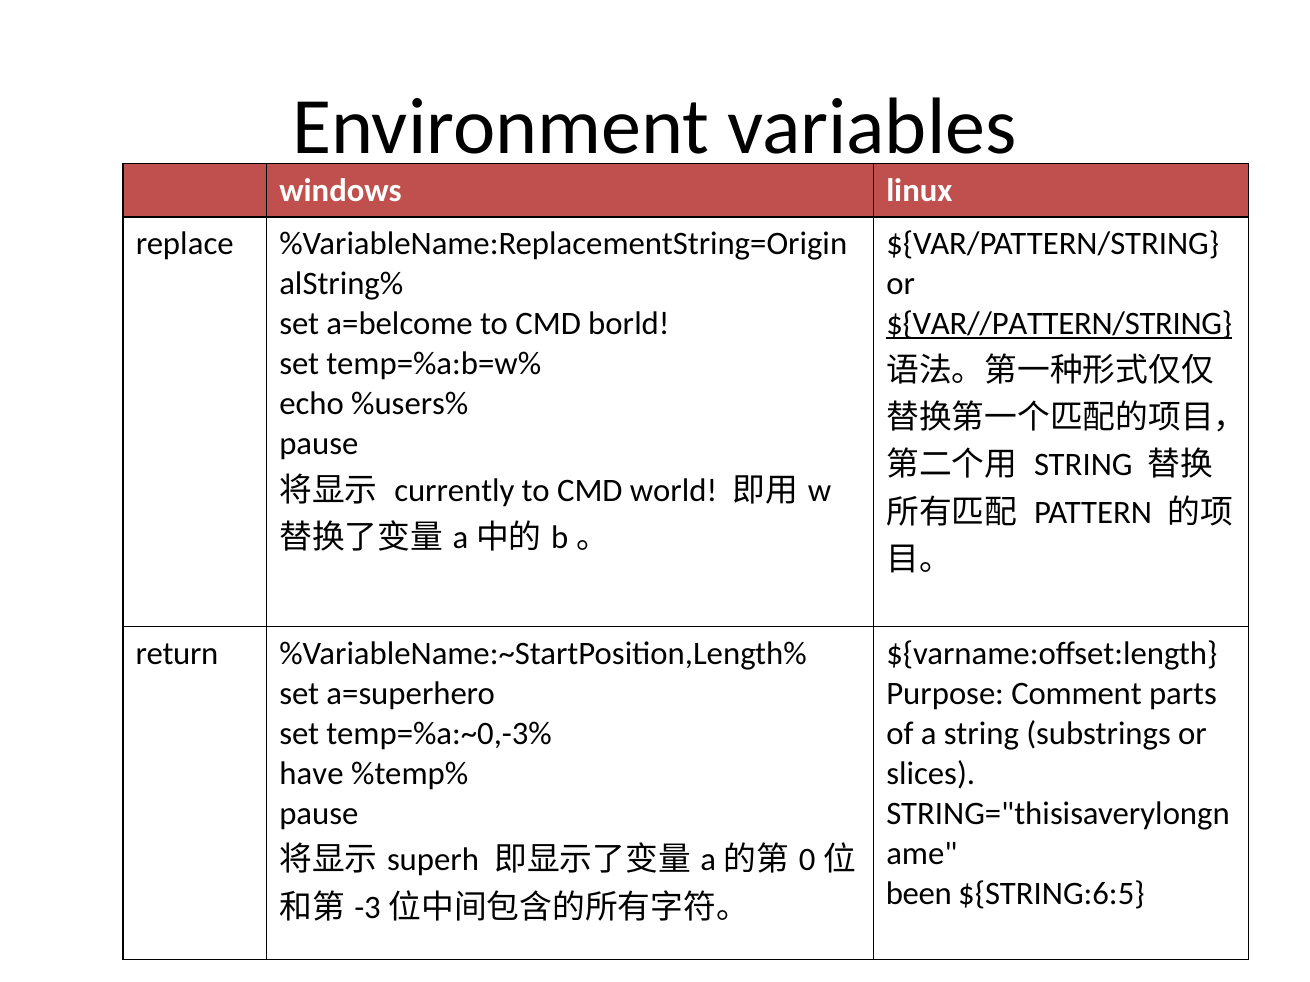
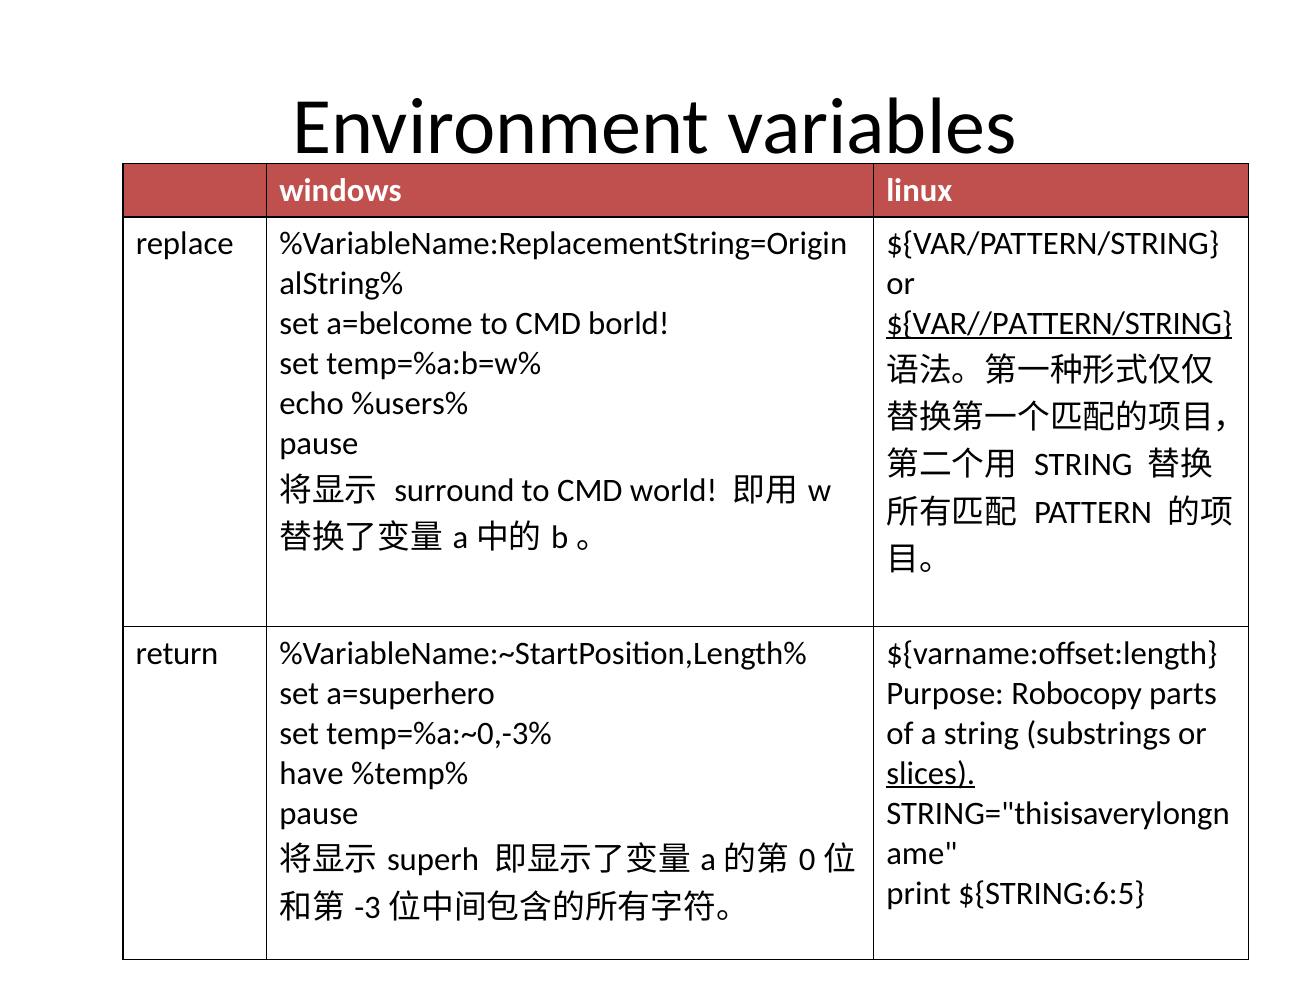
currently: currently -> surround
Comment: Comment -> Robocopy
slices underline: none -> present
been: been -> print
